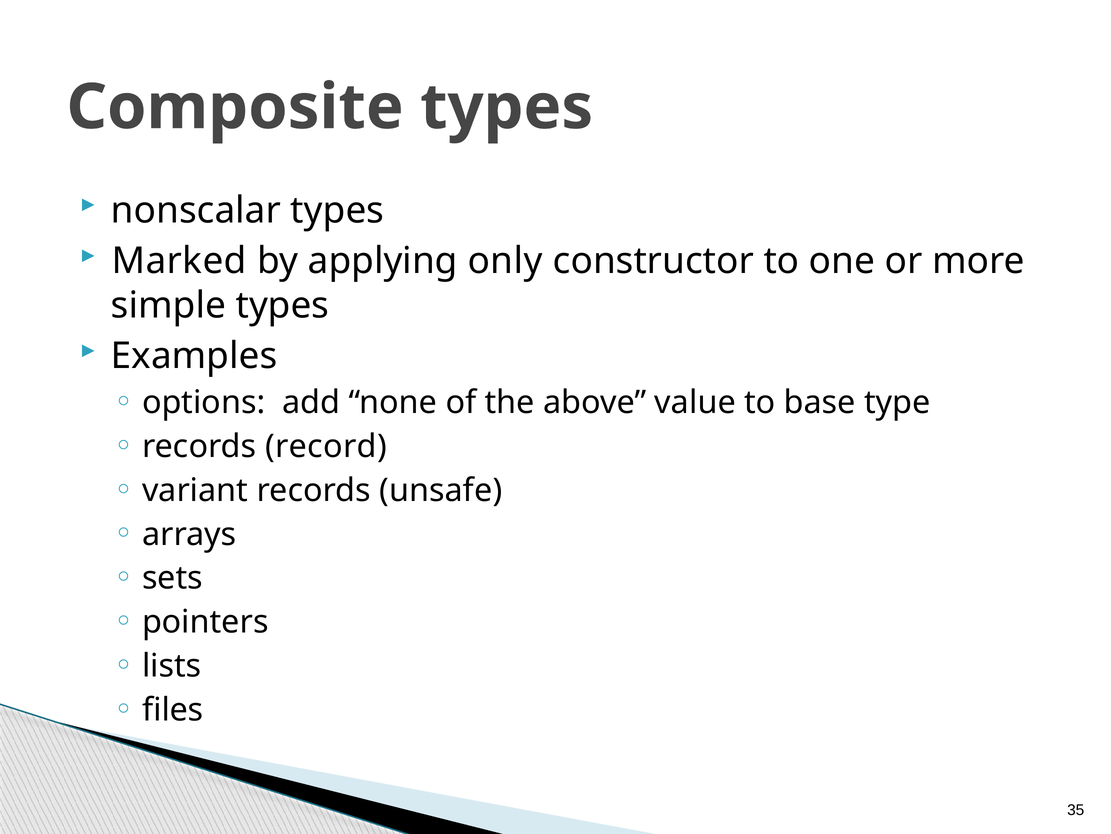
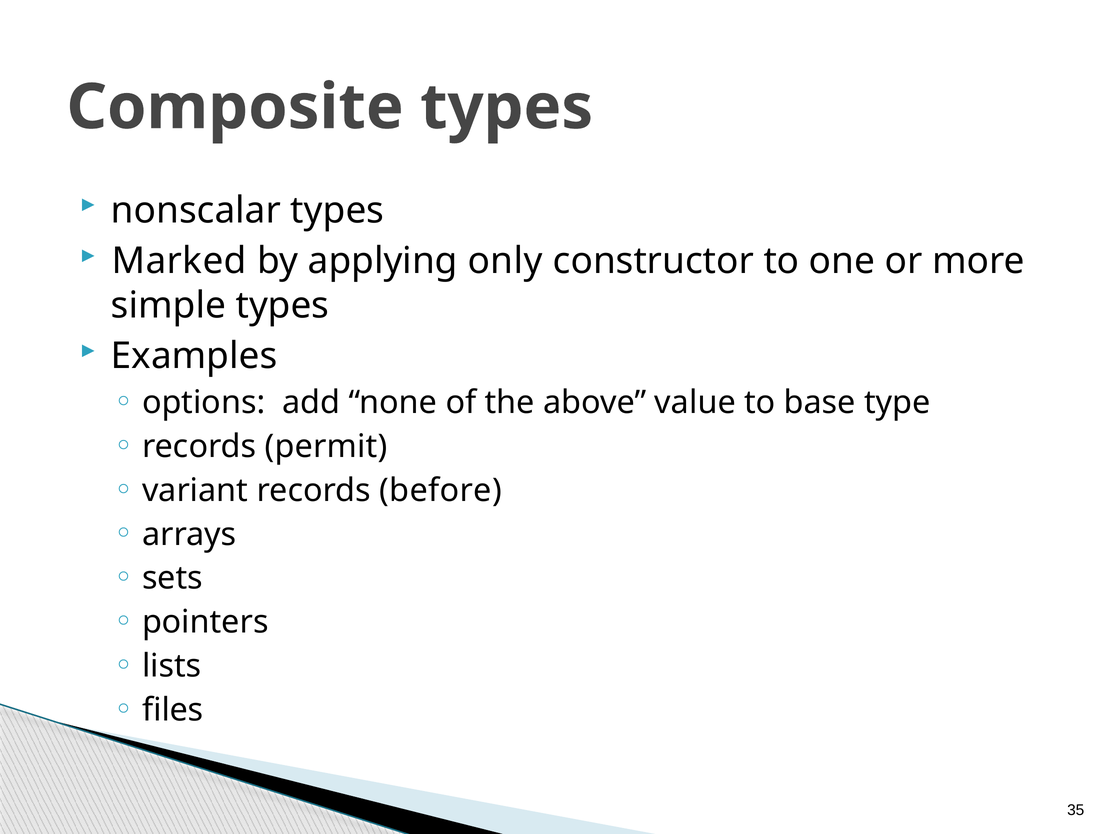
record: record -> permit
unsafe: unsafe -> before
